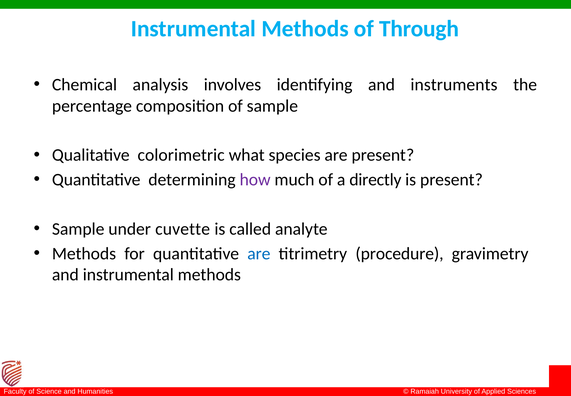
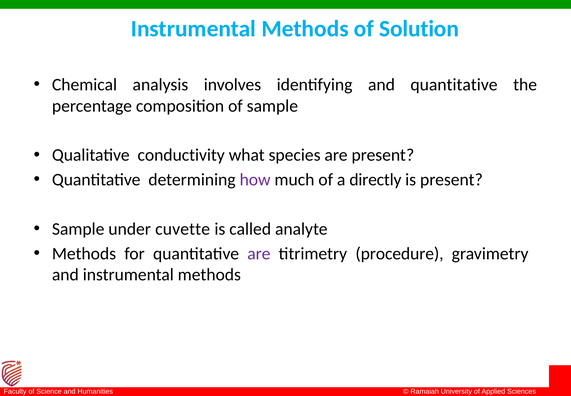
Through: Through -> Solution
and instruments: instruments -> quantitative
colorimetric: colorimetric -> conductivity
are at (259, 253) colour: blue -> purple
